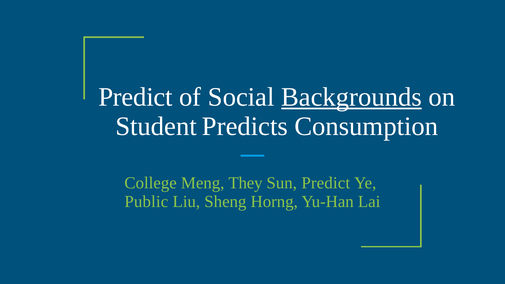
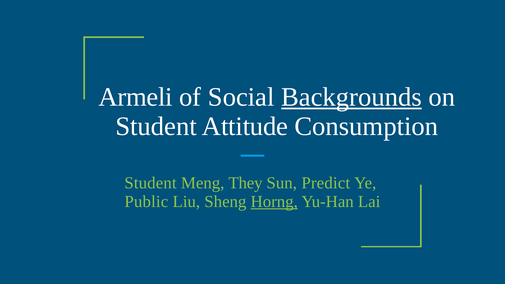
Predict at (135, 97): Predict -> Armeli
Predicts: Predicts -> Attitude
College at (151, 183): College -> Student
Horng underline: none -> present
